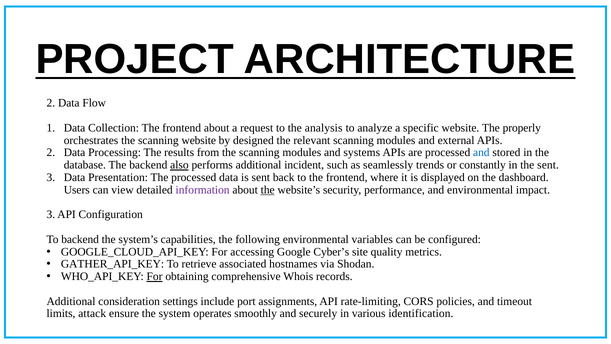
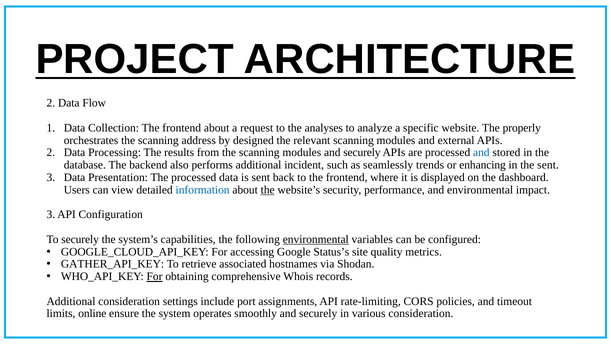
analysis: analysis -> analyses
scanning website: website -> address
modules and systems: systems -> securely
also underline: present -> none
constantly: constantly -> enhancing
information colour: purple -> blue
To backend: backend -> securely
environmental at (316, 239) underline: none -> present
Cyber’s: Cyber’s -> Status’s
attack: attack -> online
various identification: identification -> consideration
